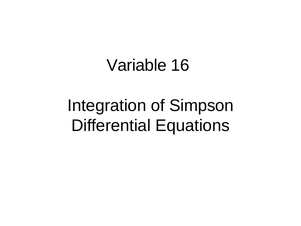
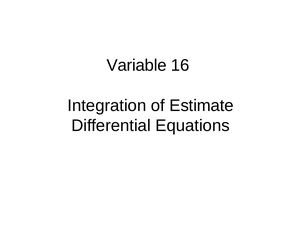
Simpson: Simpson -> Estimate
